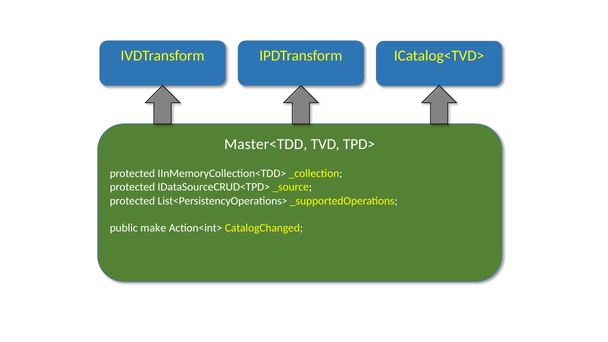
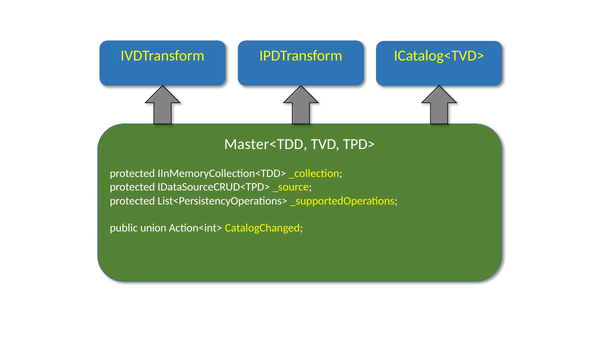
make: make -> union
